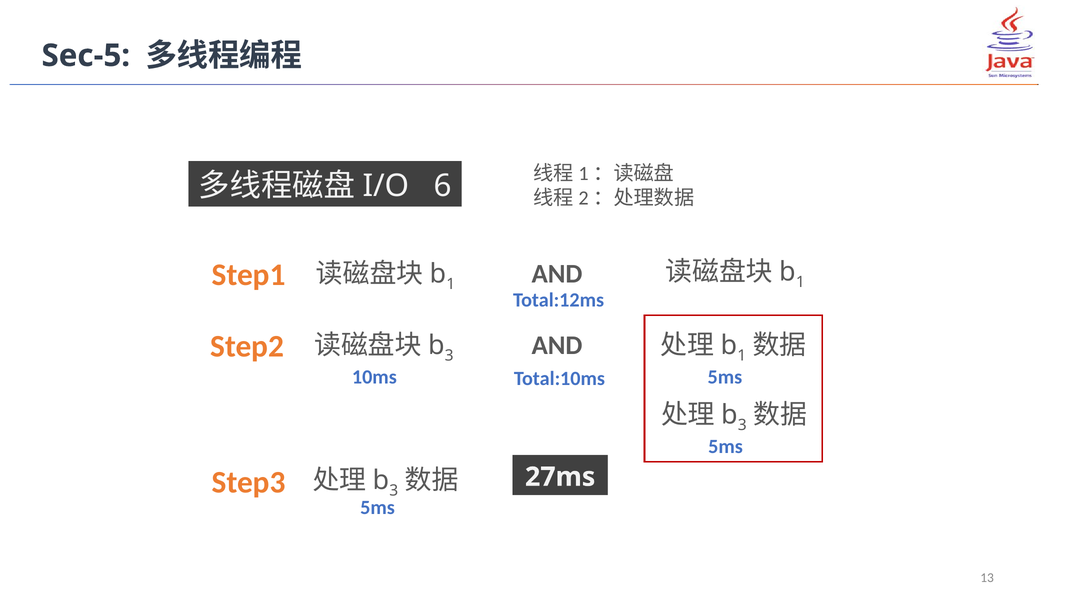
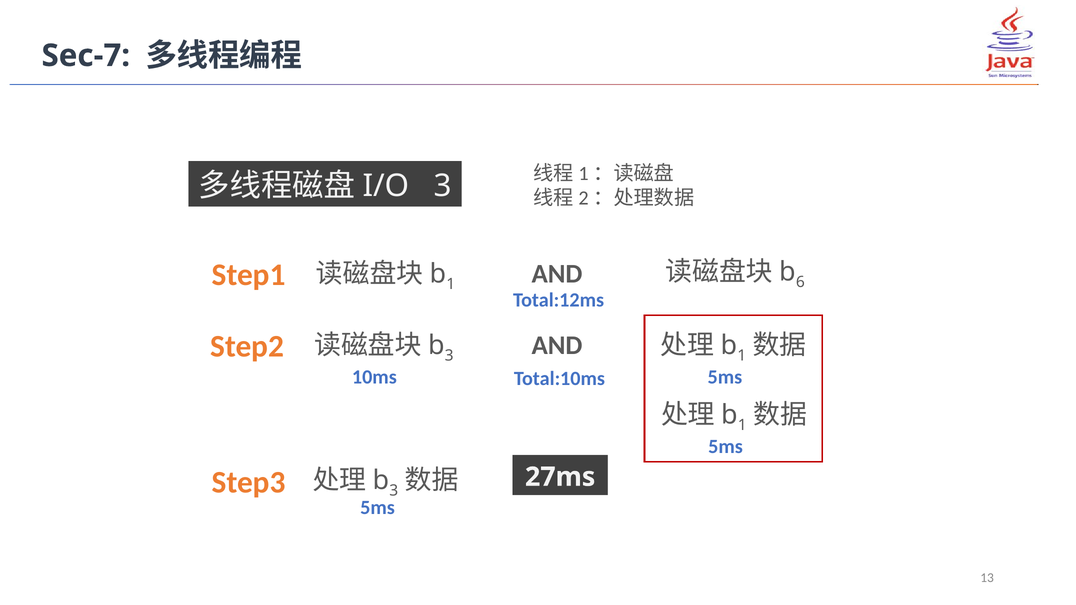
Sec-5: Sec-5 -> Sec-7
6 at (443, 186): 6 -> 3
1 at (800, 282): 1 -> 6
3 at (742, 425): 3 -> 1
